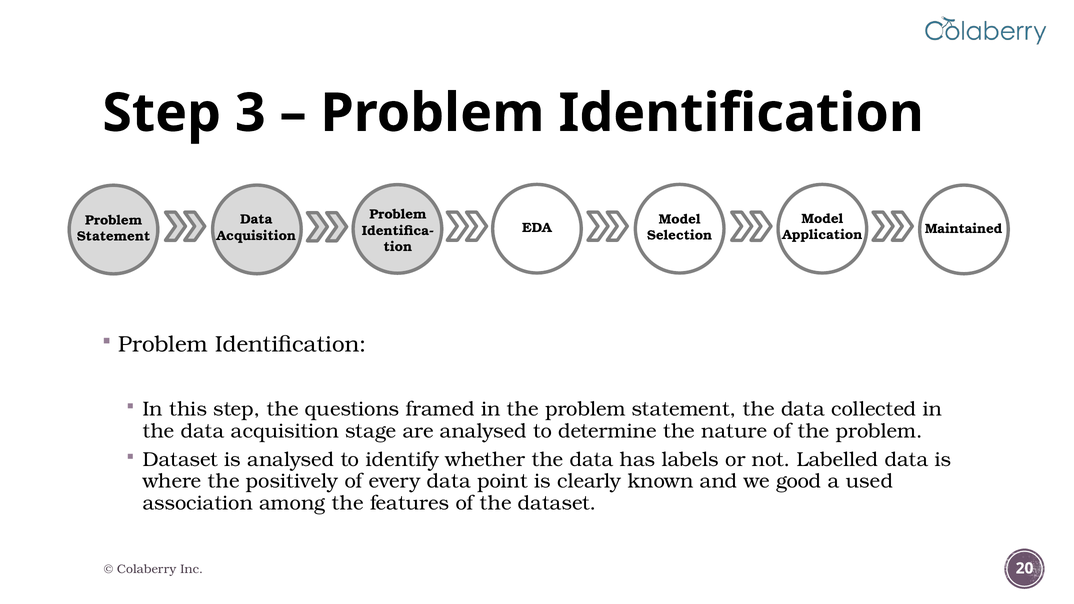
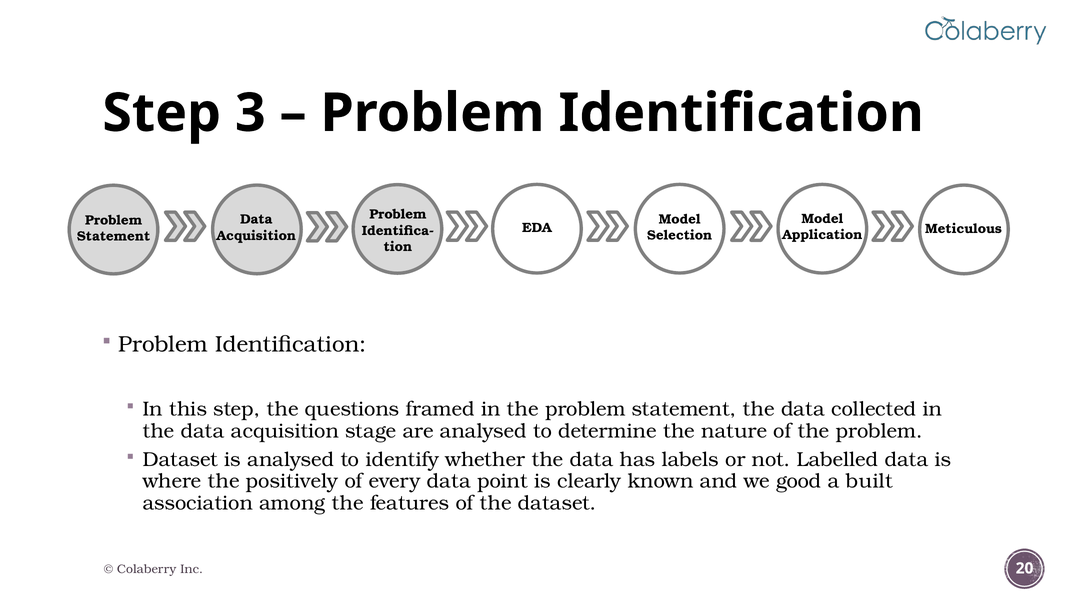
Maintained: Maintained -> Meticulous
used: used -> built
